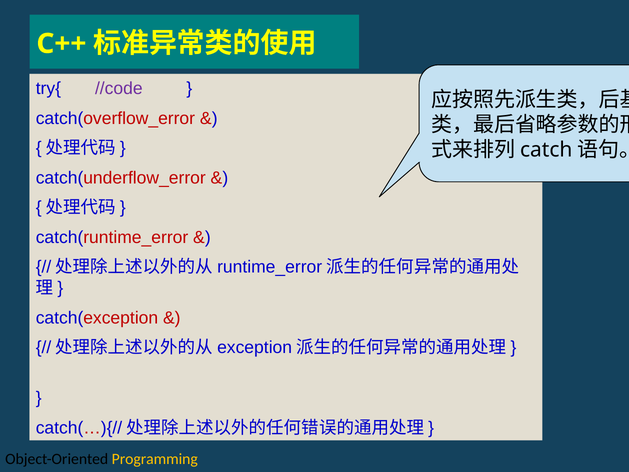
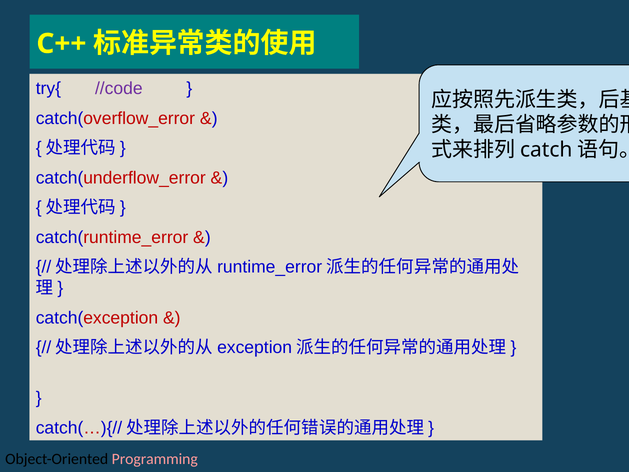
Programming colour: yellow -> pink
